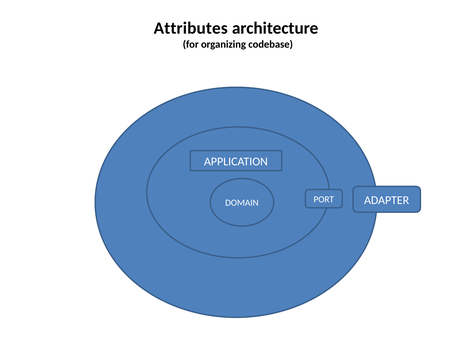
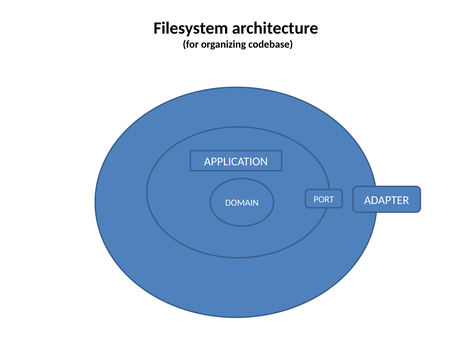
Attributes: Attributes -> Filesystem
